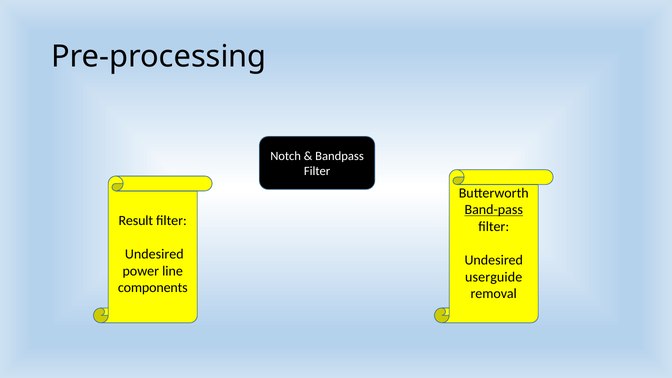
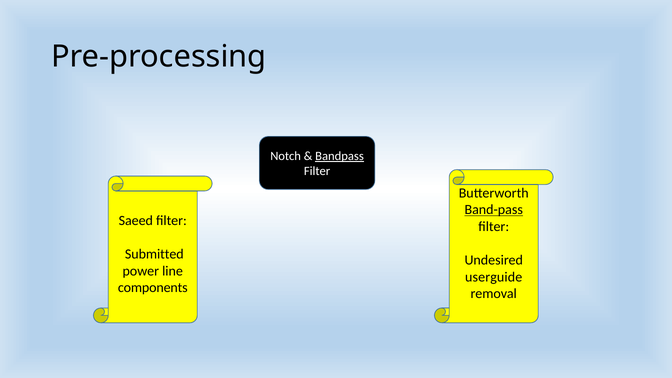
Bandpass underline: none -> present
Result: Result -> Saeed
Undesired at (154, 254): Undesired -> Submitted
